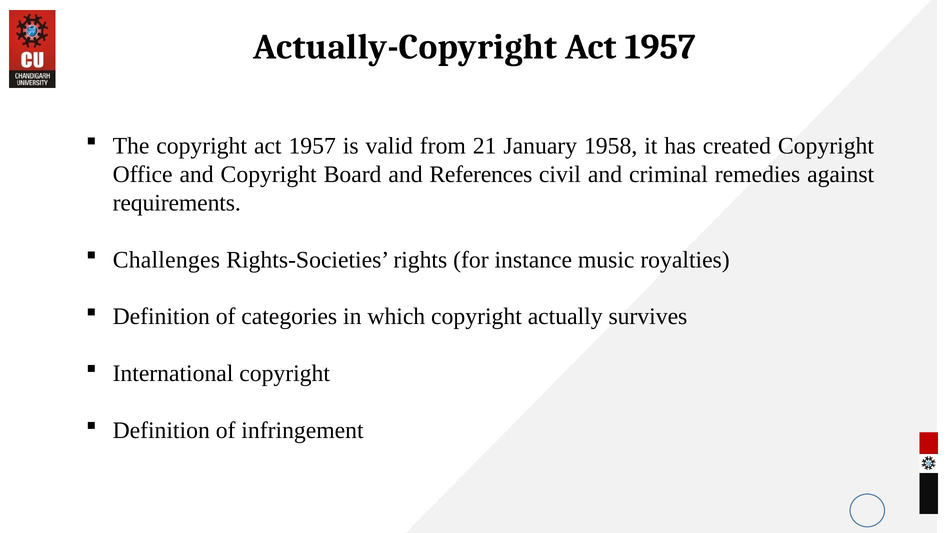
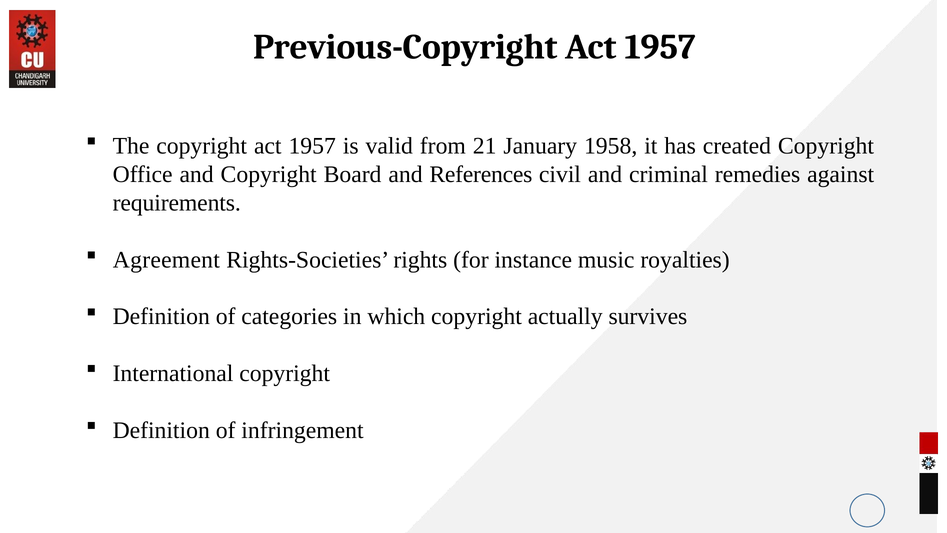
Actually-Copyright: Actually-Copyright -> Previous-Copyright
Challenges: Challenges -> Agreement
